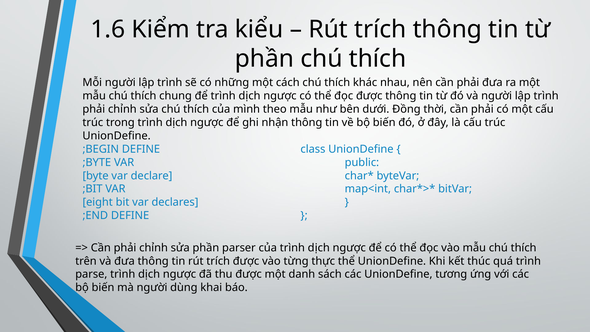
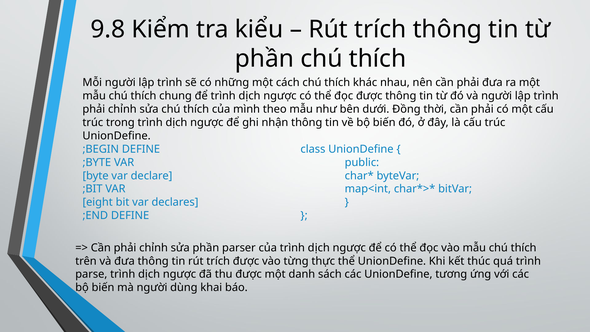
1.6: 1.6 -> 9.8
